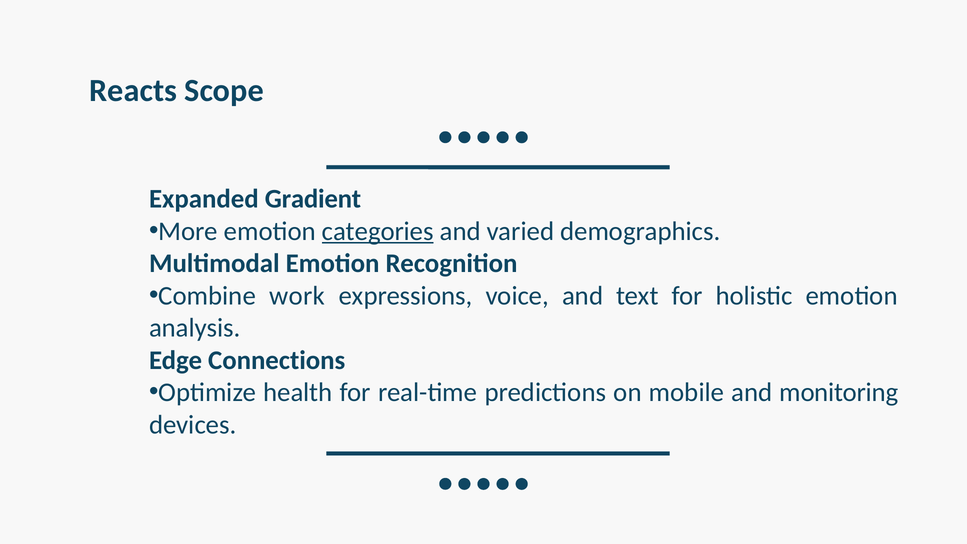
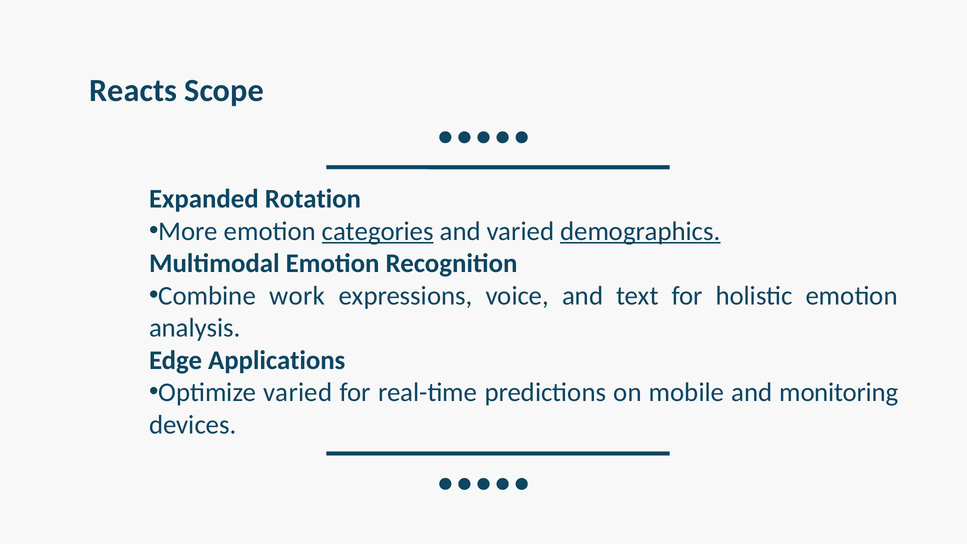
Gradient: Gradient -> Rotation
demographics underline: none -> present
Connections: Connections -> Applications
Optimize health: health -> varied
